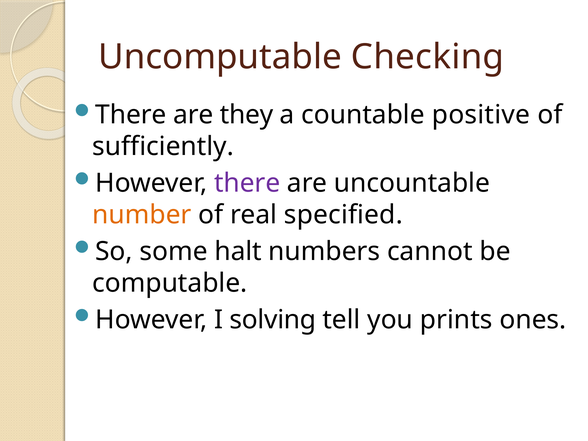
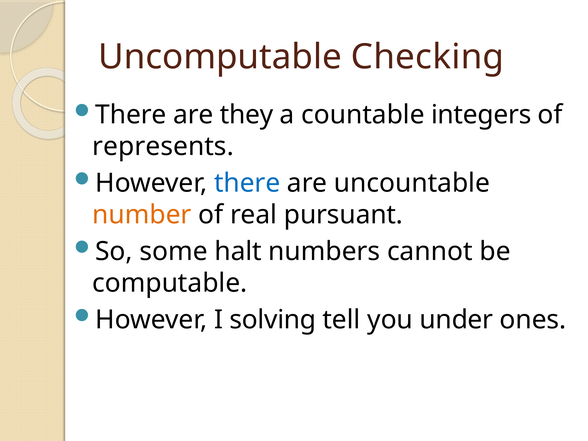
positive: positive -> integers
sufficiently: sufficiently -> represents
there at (247, 183) colour: purple -> blue
specified: specified -> pursuant
prints: prints -> under
